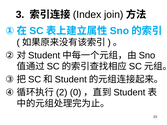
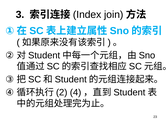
0: 0 -> 4
